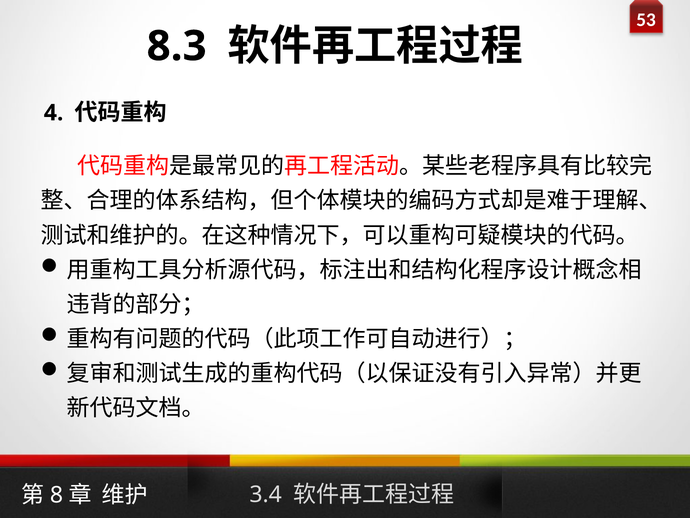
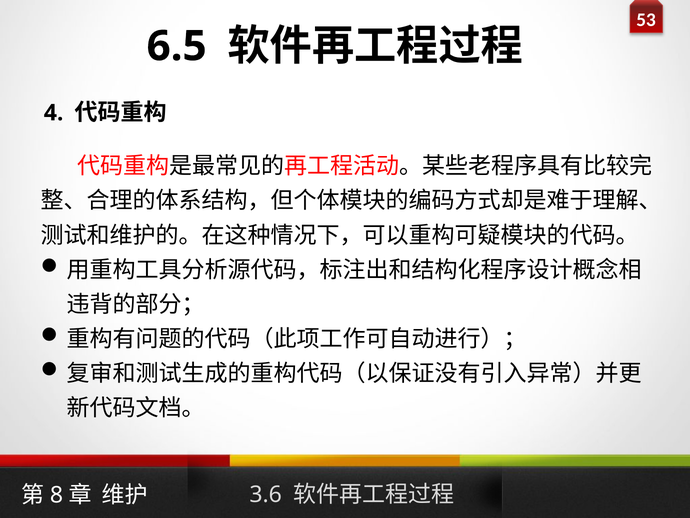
8.3: 8.3 -> 6.5
3.4: 3.4 -> 3.6
